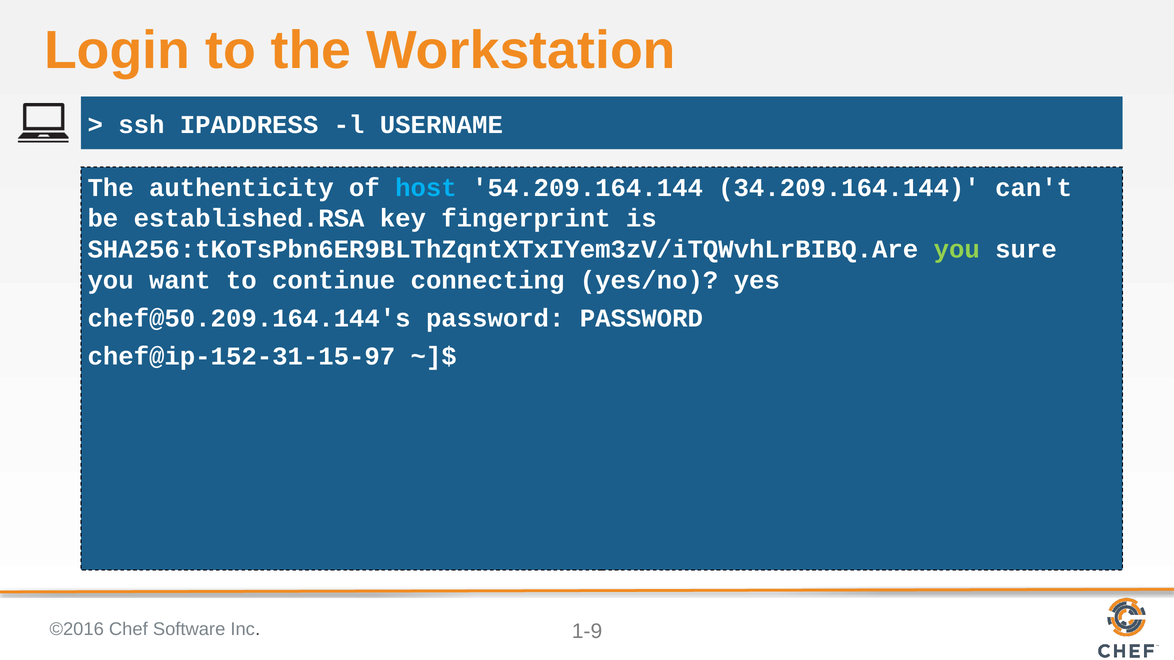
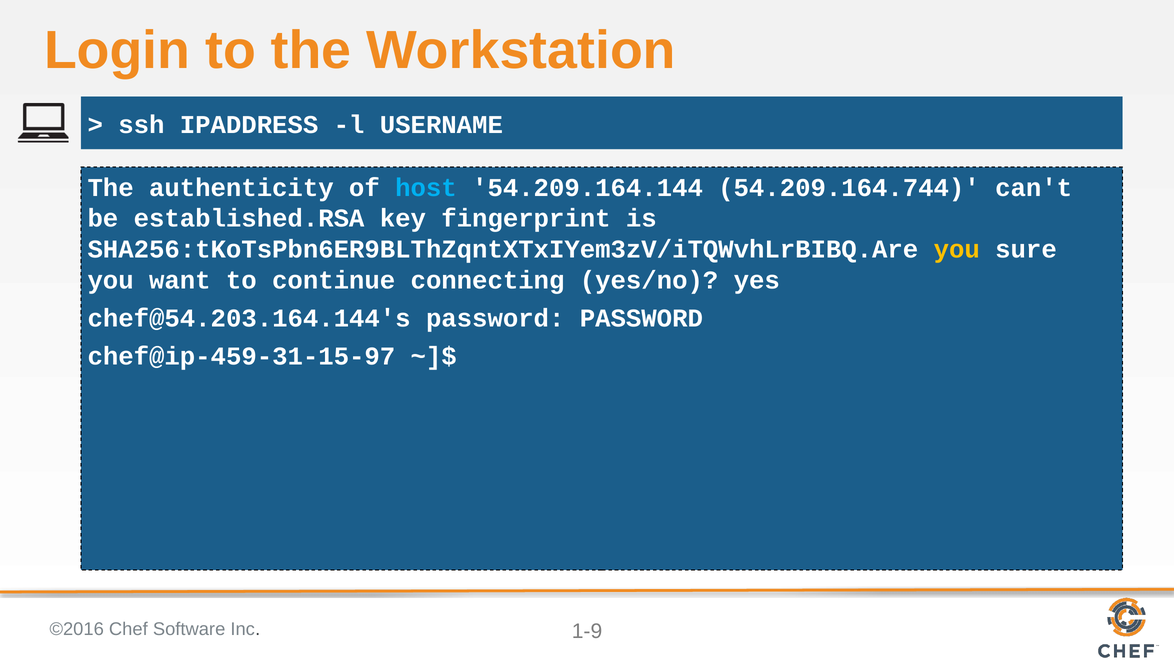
34.209.164.144: 34.209.164.144 -> 54.209.164.744
you at (957, 249) colour: light green -> yellow
chef@50.209.164.144's: chef@50.209.164.144's -> chef@54.203.164.144's
chef@ip-152-31-15-97: chef@ip-152-31-15-97 -> chef@ip-459-31-15-97
